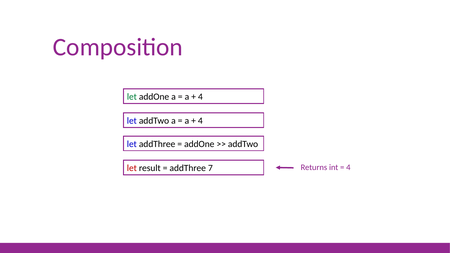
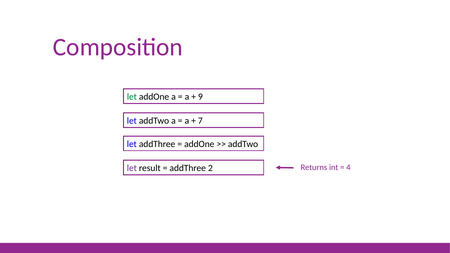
4 at (200, 97): 4 -> 9
4 at (200, 121): 4 -> 7
let at (132, 168) colour: red -> purple
7: 7 -> 2
